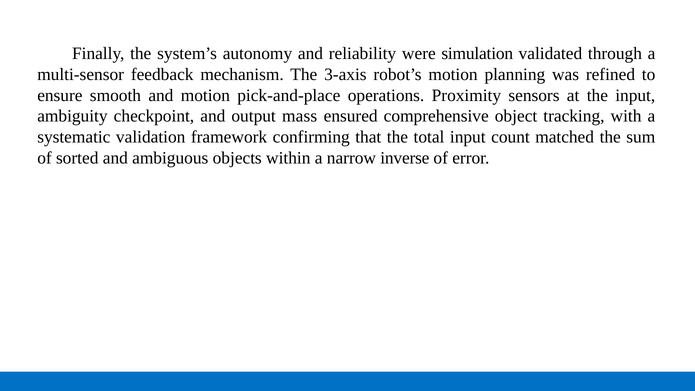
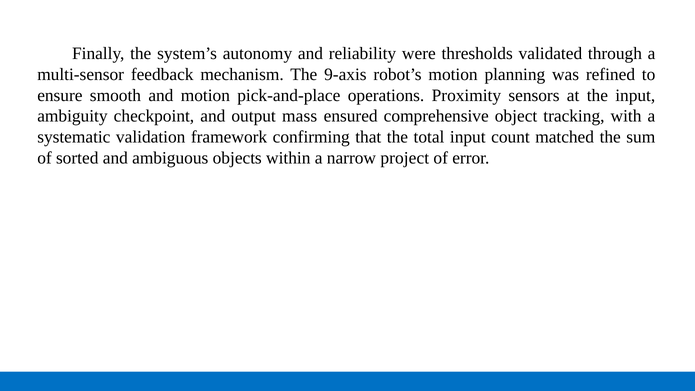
simulation: simulation -> thresholds
3-axis: 3-axis -> 9-axis
inverse: inverse -> project
